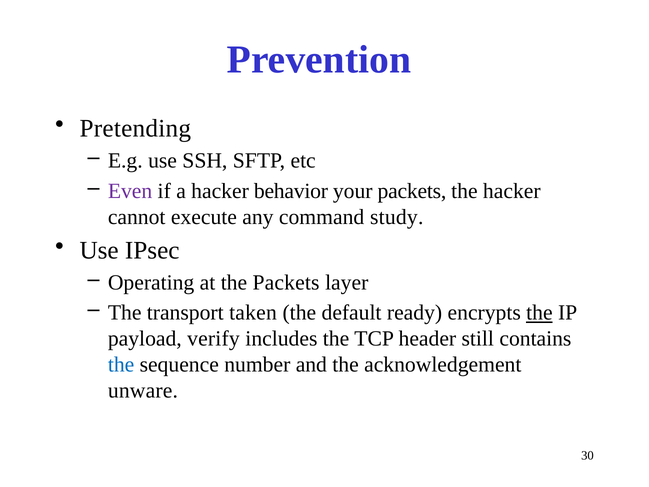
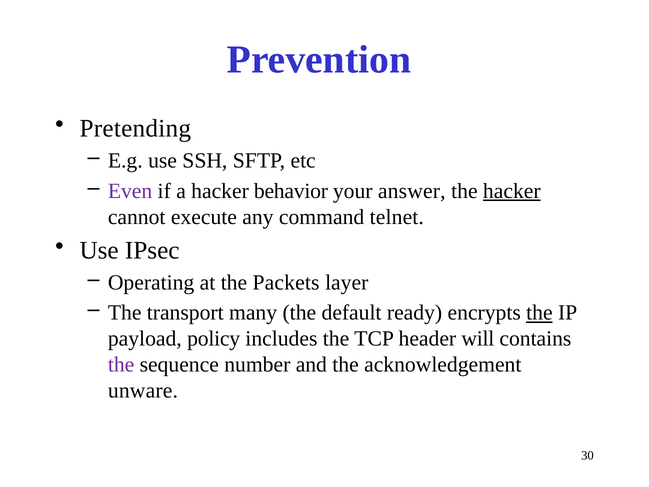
your packets: packets -> answer
hacker at (512, 191) underline: none -> present
study: study -> telnet
taken: taken -> many
verify: verify -> policy
still: still -> will
the at (121, 365) colour: blue -> purple
